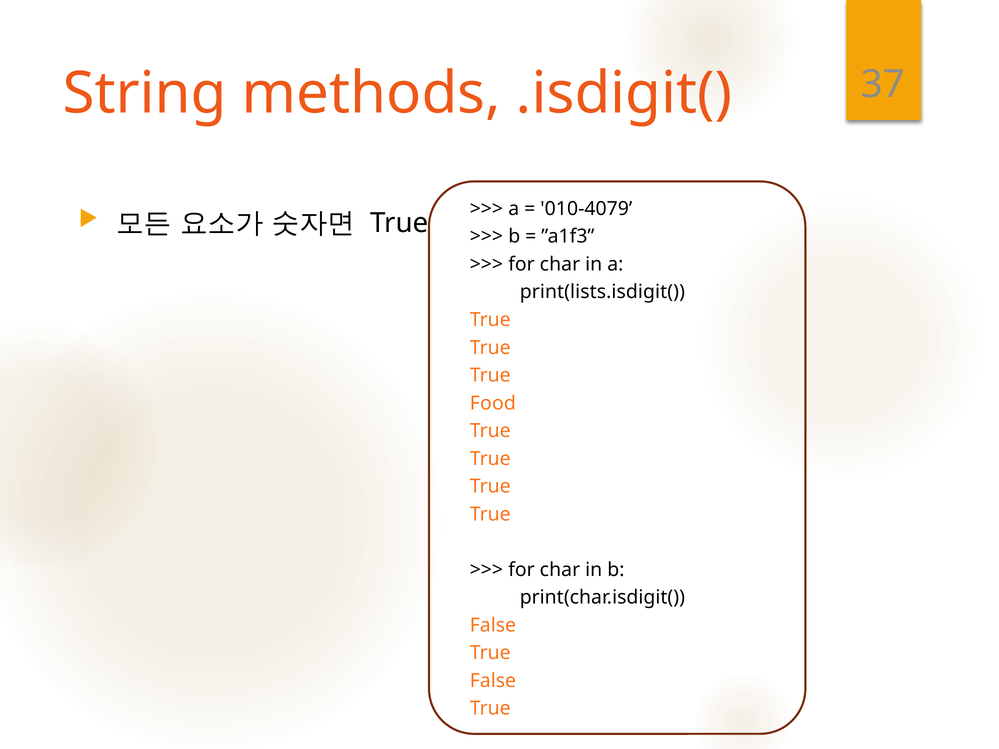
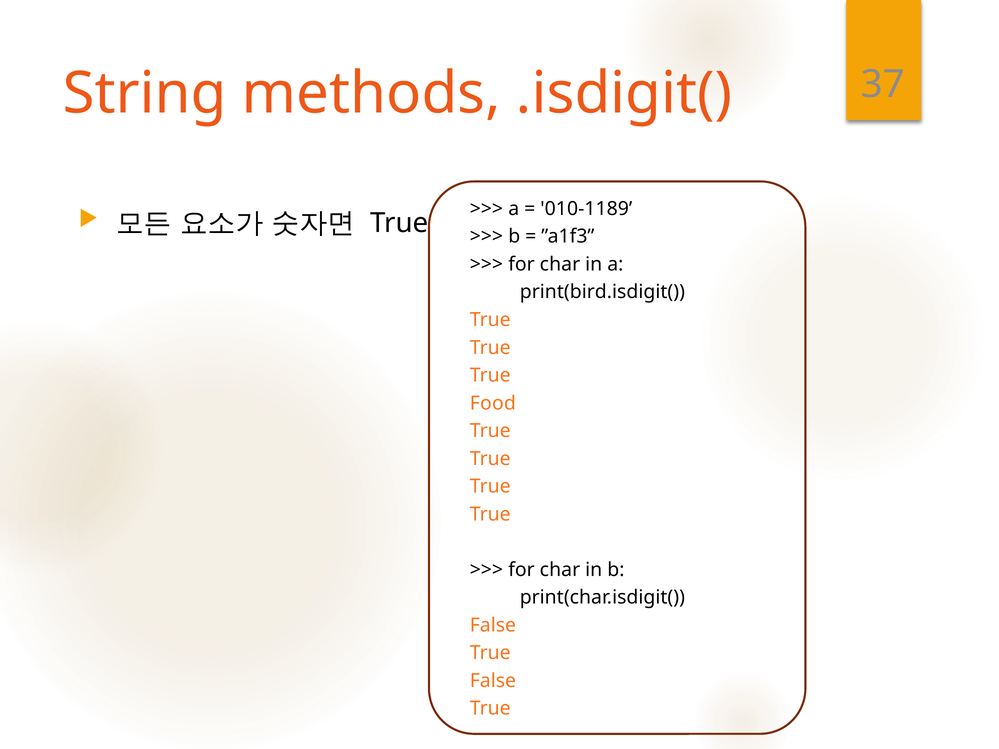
010-4079: 010-4079 -> 010-1189
print(lists.isdigit(: print(lists.isdigit( -> print(bird.isdigit(
